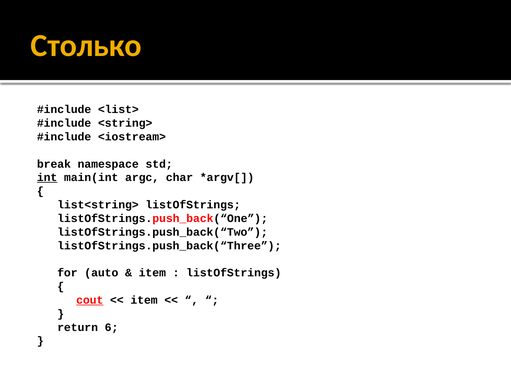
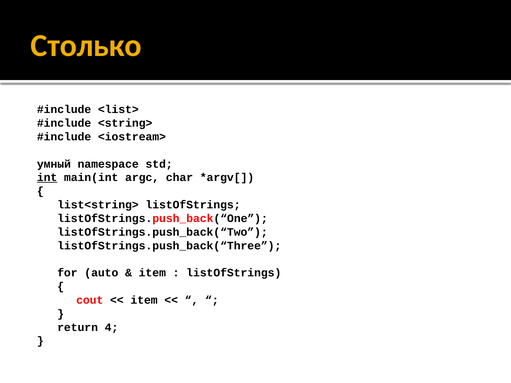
break: break -> умный
cout underline: present -> none
6: 6 -> 4
